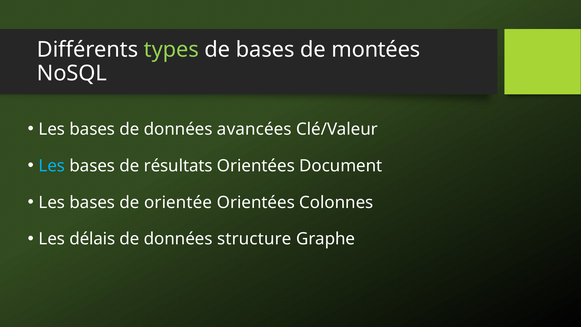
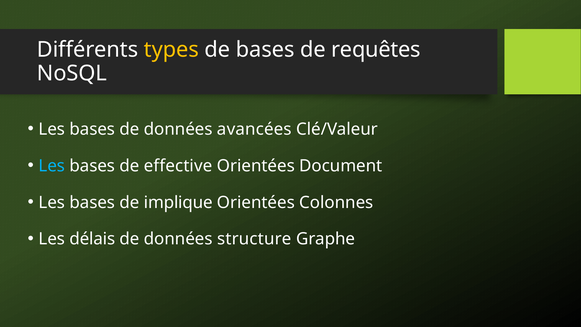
types colour: light green -> yellow
montées: montées -> requêtes
résultats: résultats -> effective
orientée: orientée -> implique
